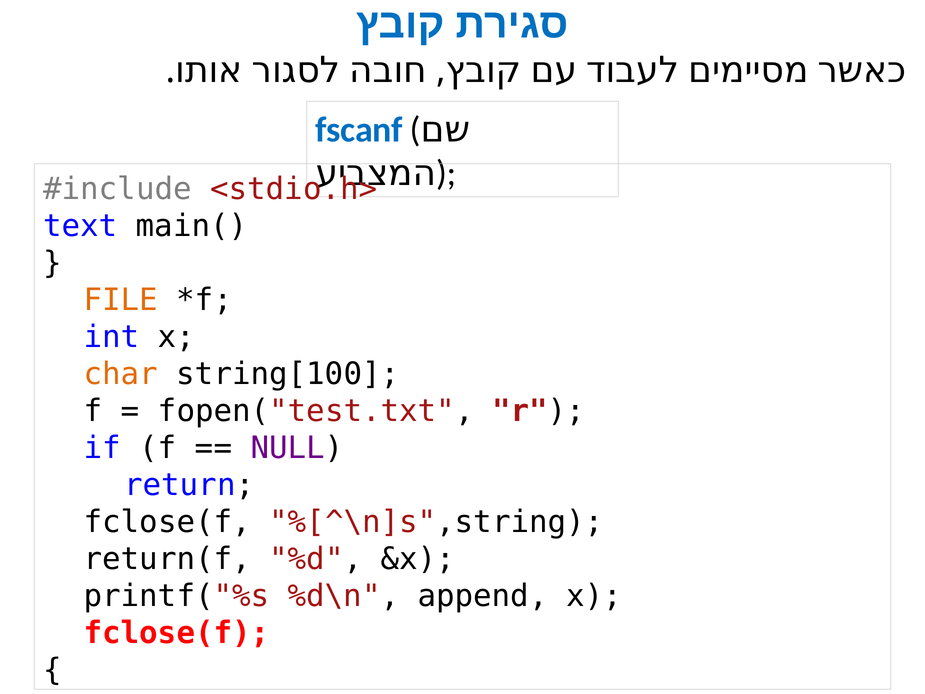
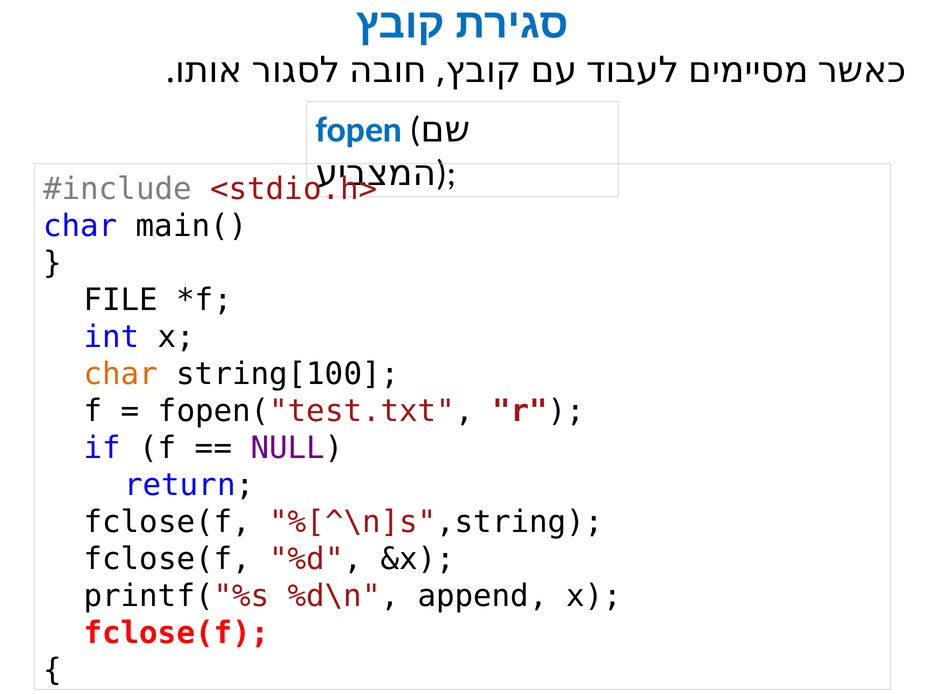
fscanf: fscanf -> fopen
text at (80, 226): text -> char
FILE colour: orange -> black
return(f at (167, 559): return(f -> fclose(f
